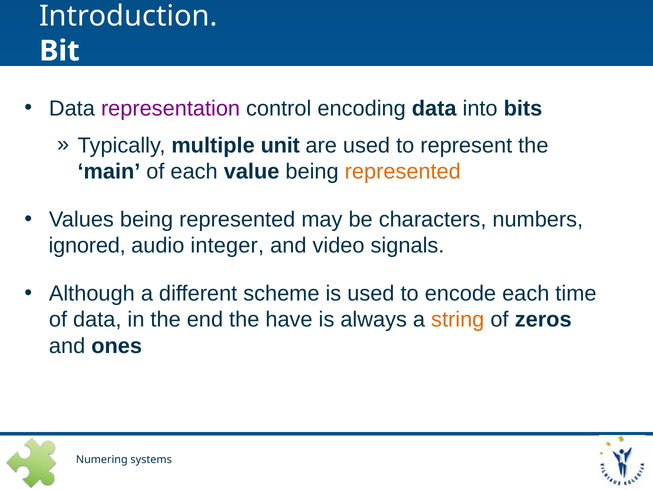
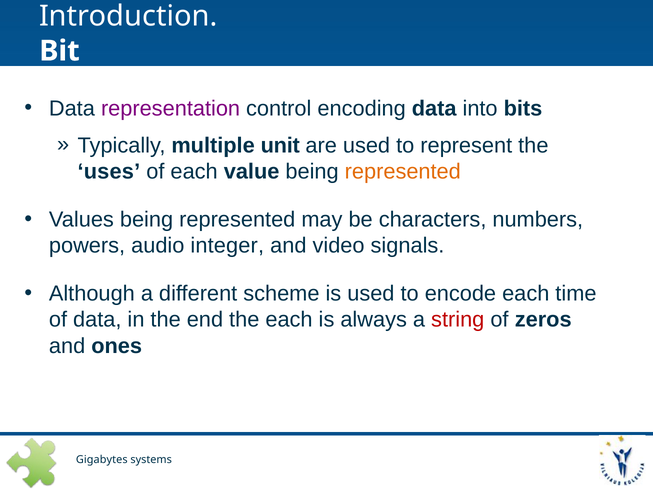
main: main -> uses
ignored: ignored -> powers
the have: have -> each
string colour: orange -> red
Numering: Numering -> Gigabytes
